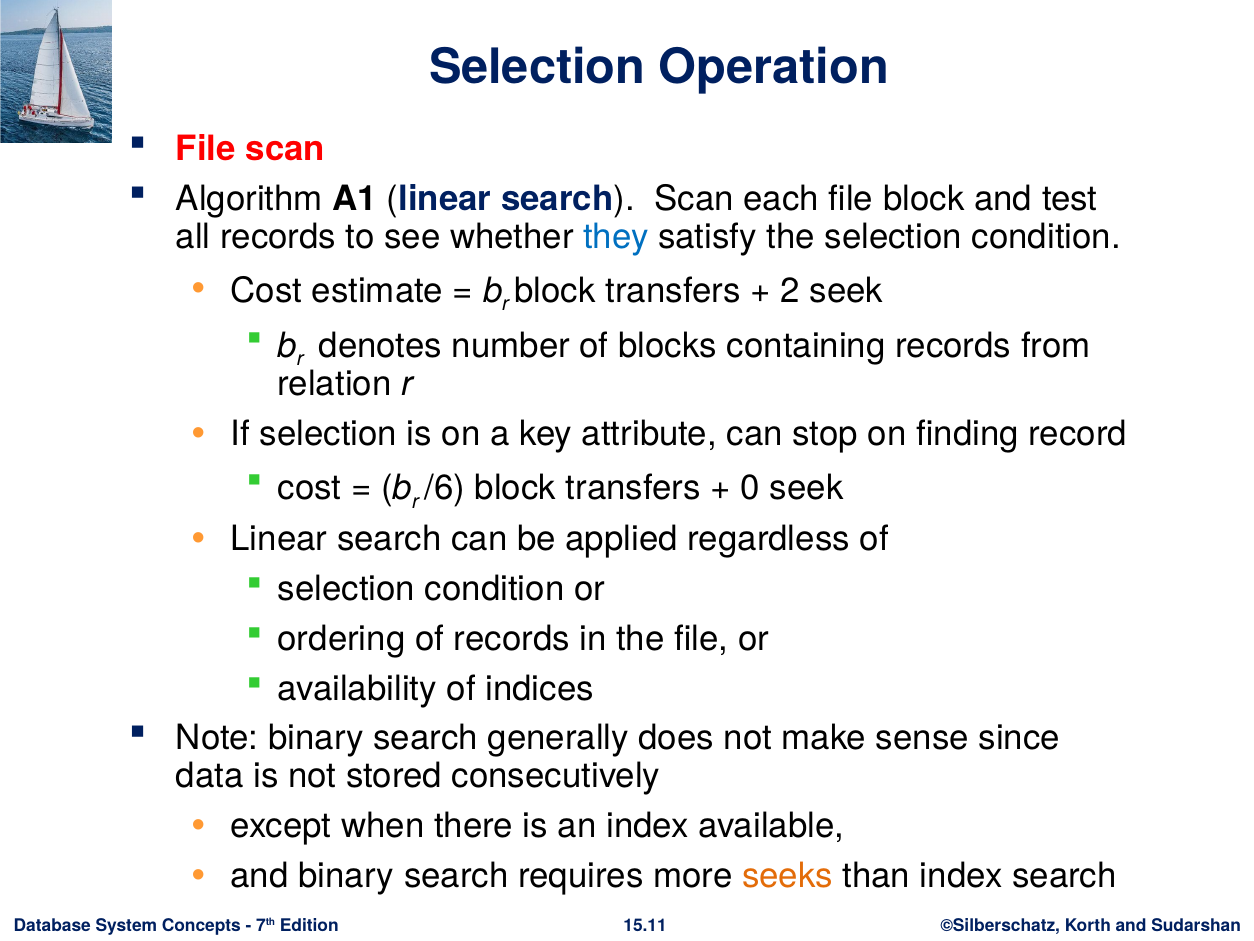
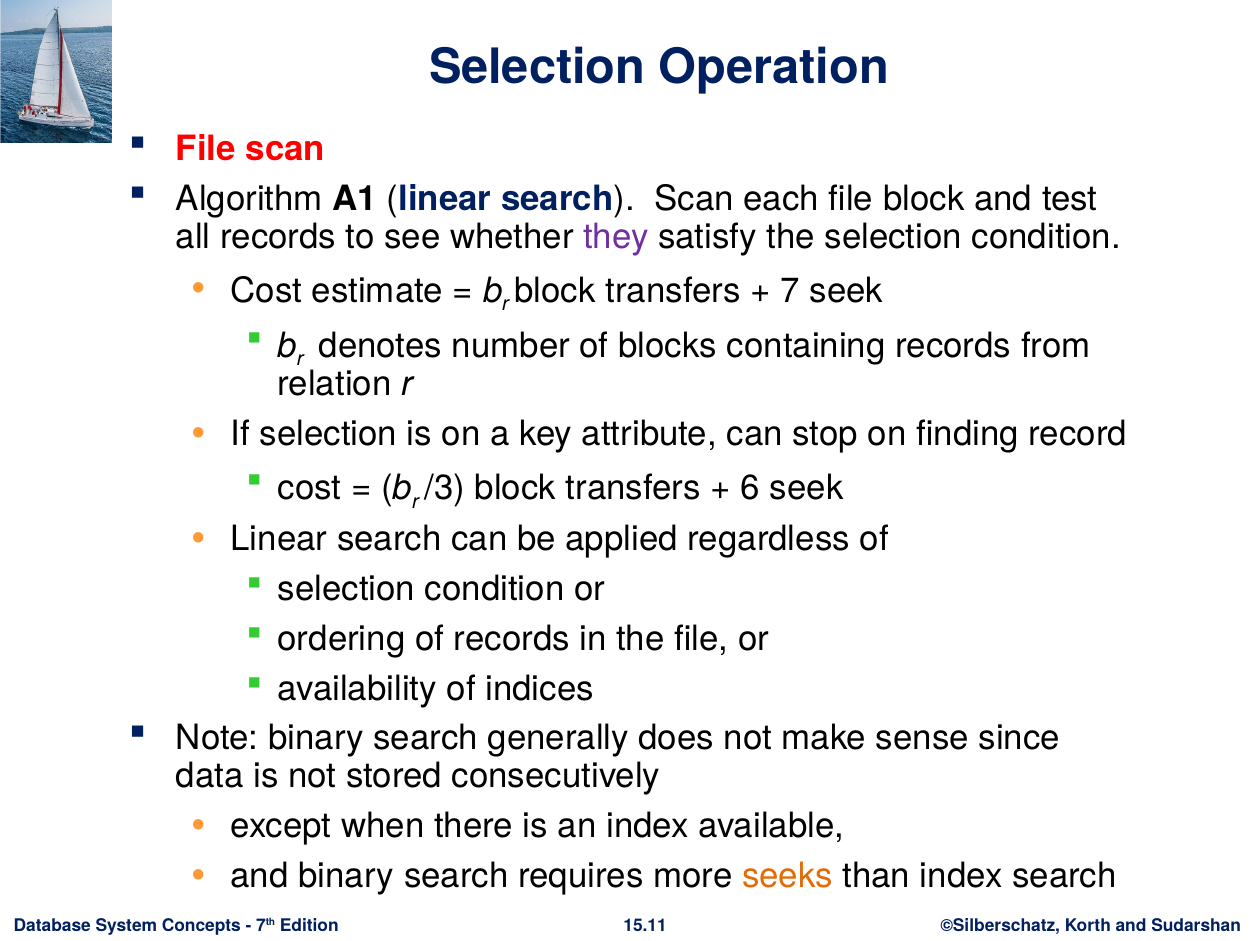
they colour: blue -> purple
2: 2 -> 7
/6: /6 -> /3
0: 0 -> 6
